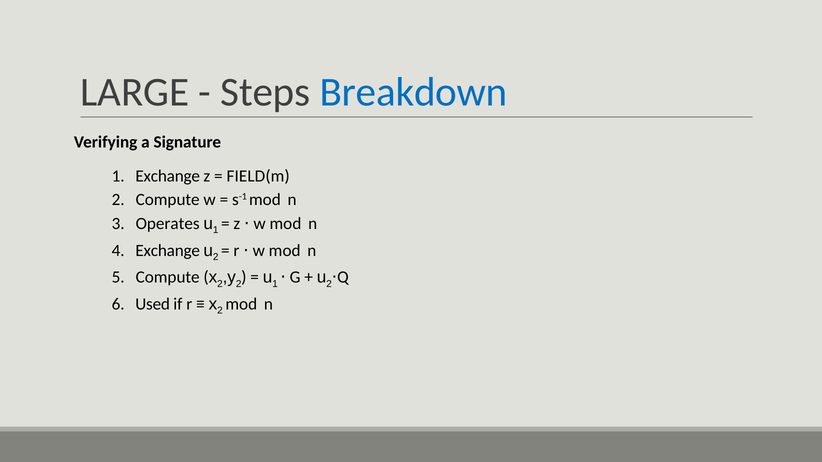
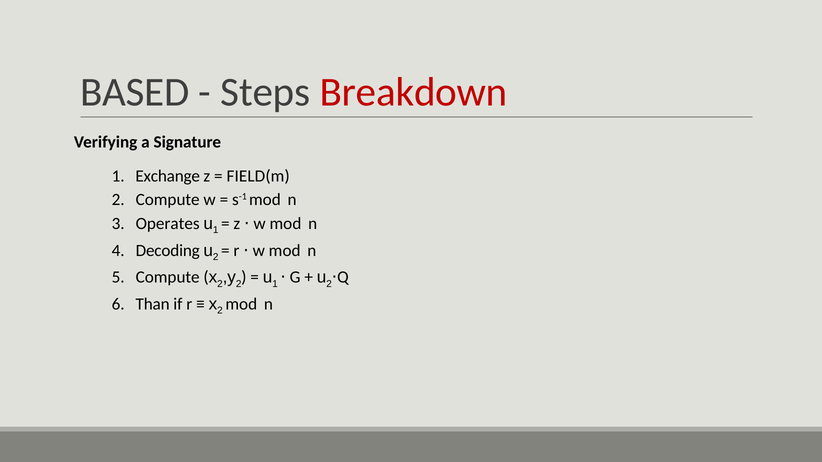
LARGE: LARGE -> BASED
Breakdown colour: blue -> red
Exchange at (168, 251): Exchange -> Decoding
Used: Used -> Than
